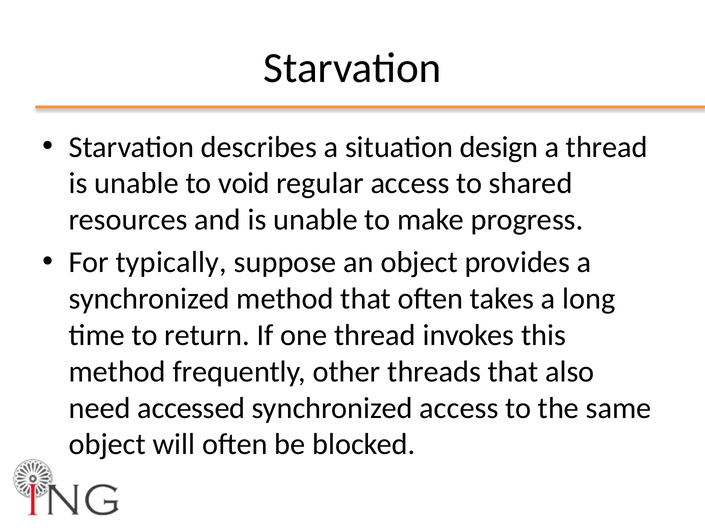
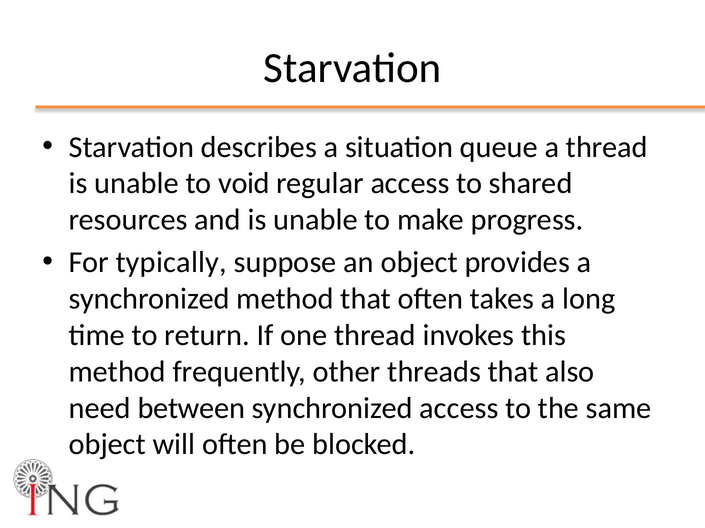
design: design -> queue
accessed: accessed -> between
